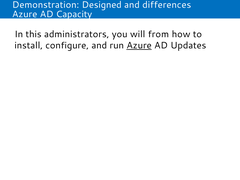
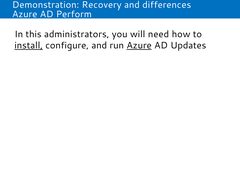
Designed: Designed -> Recovery
Capacity: Capacity -> Perform
from: from -> need
install underline: none -> present
